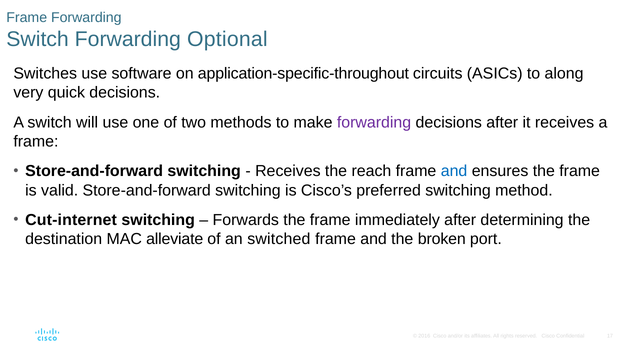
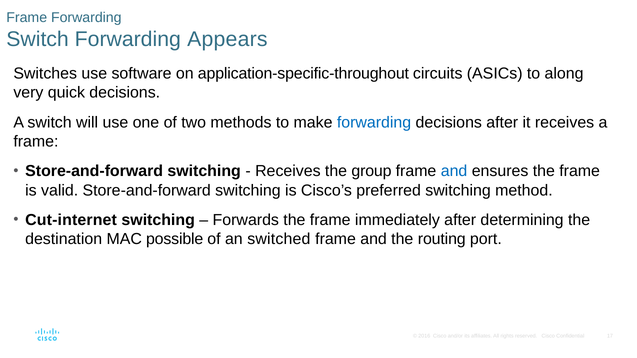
Optional: Optional -> Appears
forwarding at (374, 123) colour: purple -> blue
reach: reach -> group
alleviate: alleviate -> possible
broken: broken -> routing
